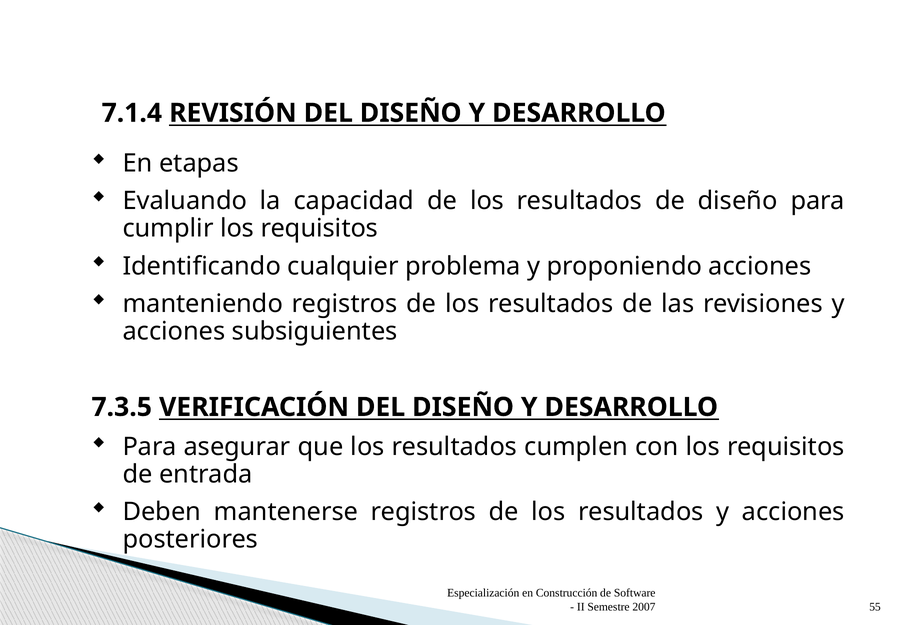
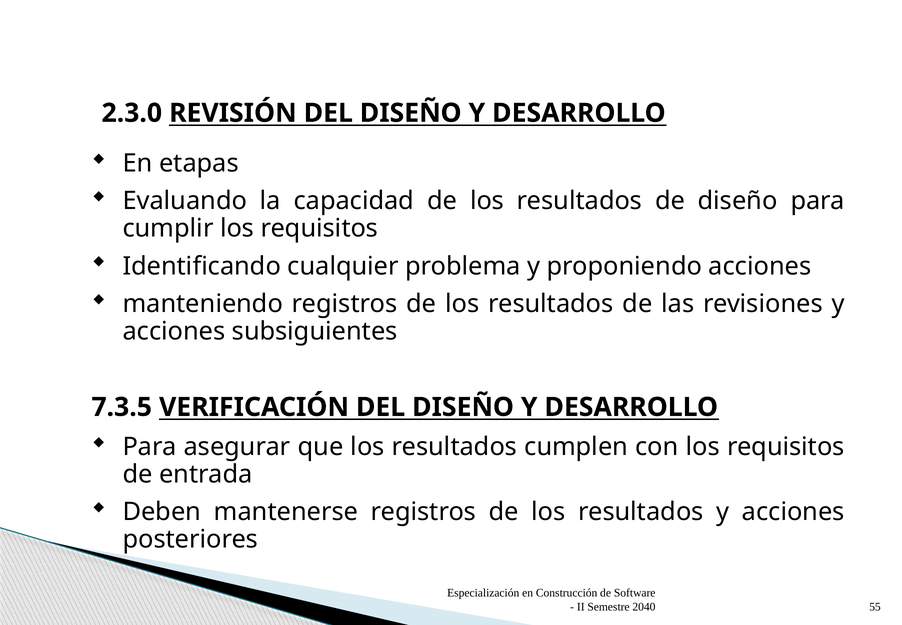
7.1.4: 7.1.4 -> 2.3.0
2007: 2007 -> 2040
